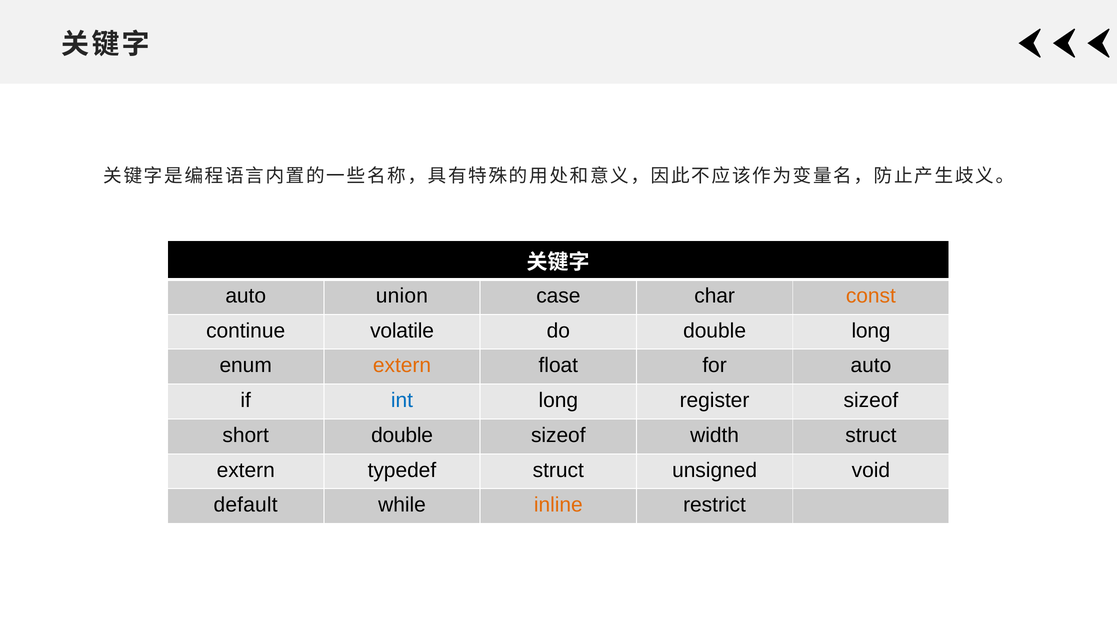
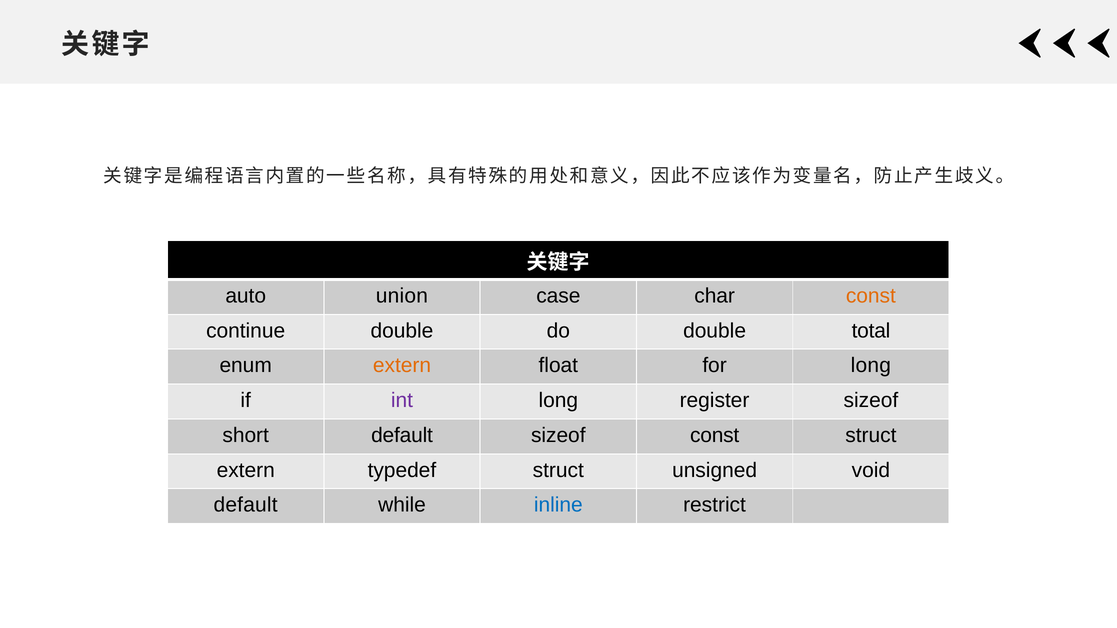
continue volatile: volatile -> double
double long: long -> total
for auto: auto -> long
int colour: blue -> purple
short double: double -> default
sizeof width: width -> const
inline colour: orange -> blue
